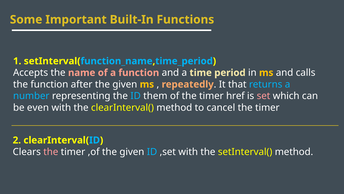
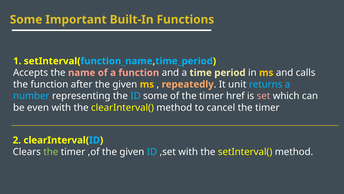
that: that -> unit
ID them: them -> some
the at (51, 151) colour: pink -> light green
